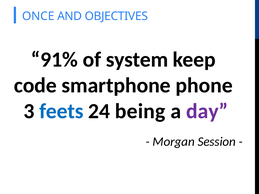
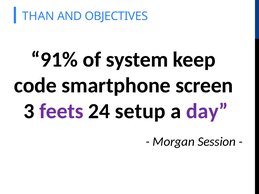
ONCE: ONCE -> THAN
phone: phone -> screen
feets colour: blue -> purple
being: being -> setup
